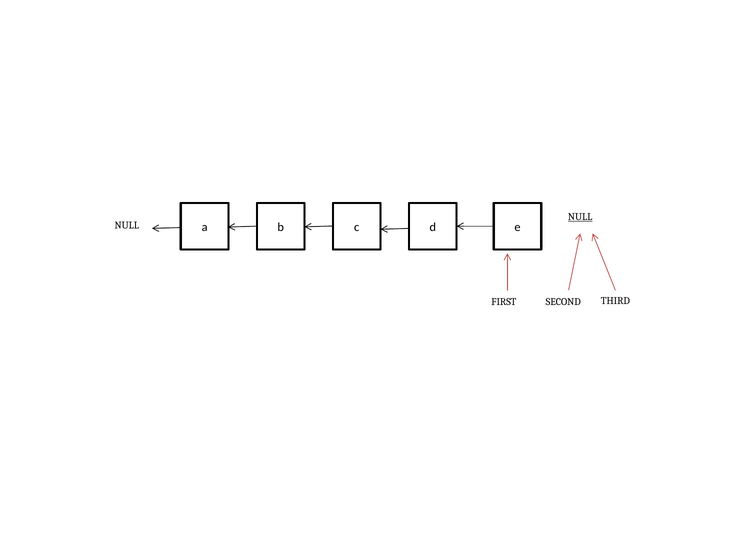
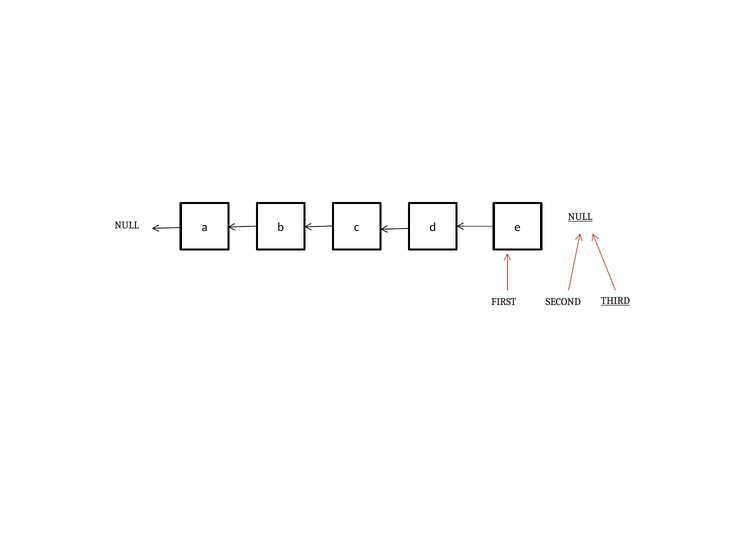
THIRD underline: none -> present
